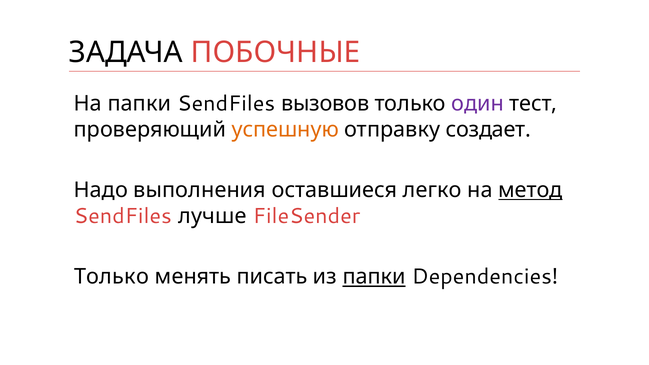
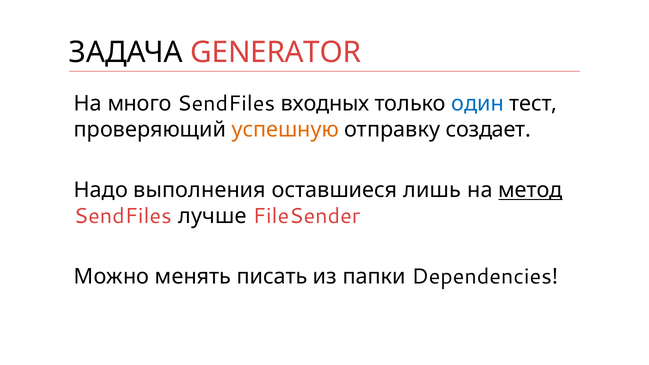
ПОБОЧНЫЕ: ПОБОЧНЫЕ -> GENERATOR
На папки: папки -> много
вызовов: вызовов -> входных
один colour: purple -> blue
легко: легко -> лишь
Только at (111, 277): Только -> Можно
папки at (374, 277) underline: present -> none
